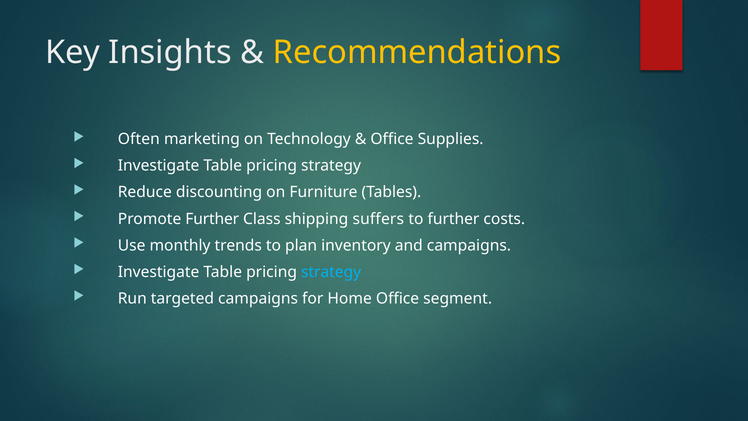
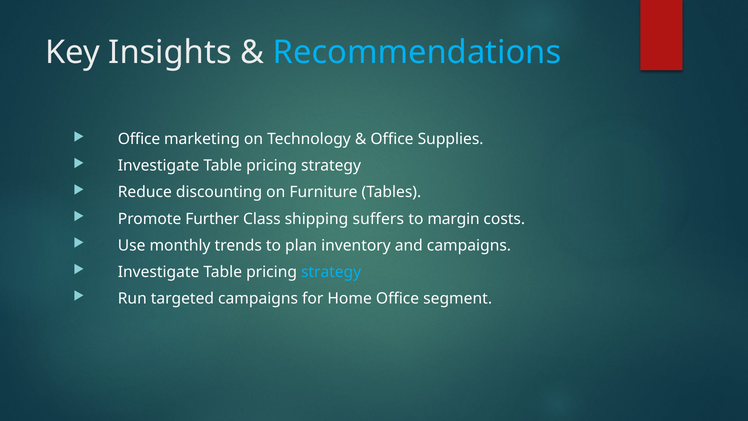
Recommendations colour: yellow -> light blue
Often at (139, 139): Often -> Office
to further: further -> margin
